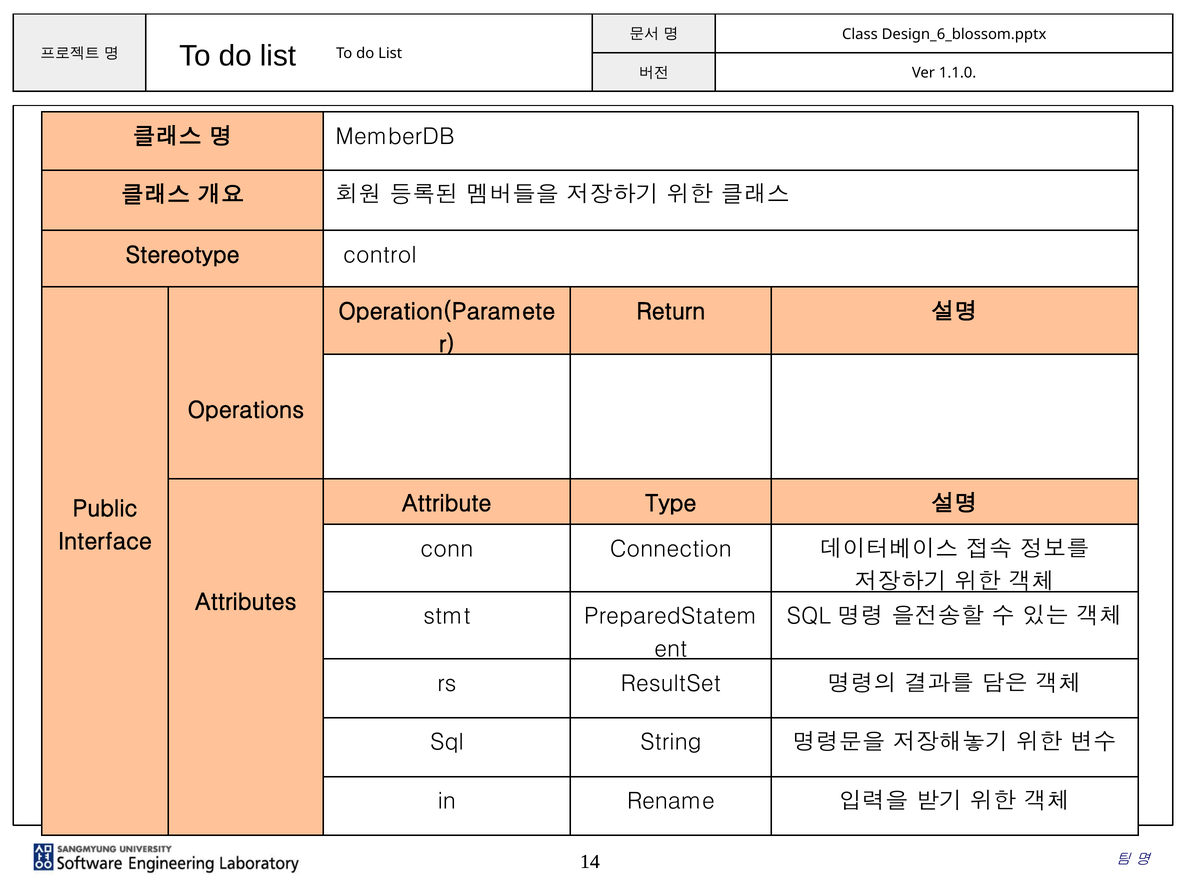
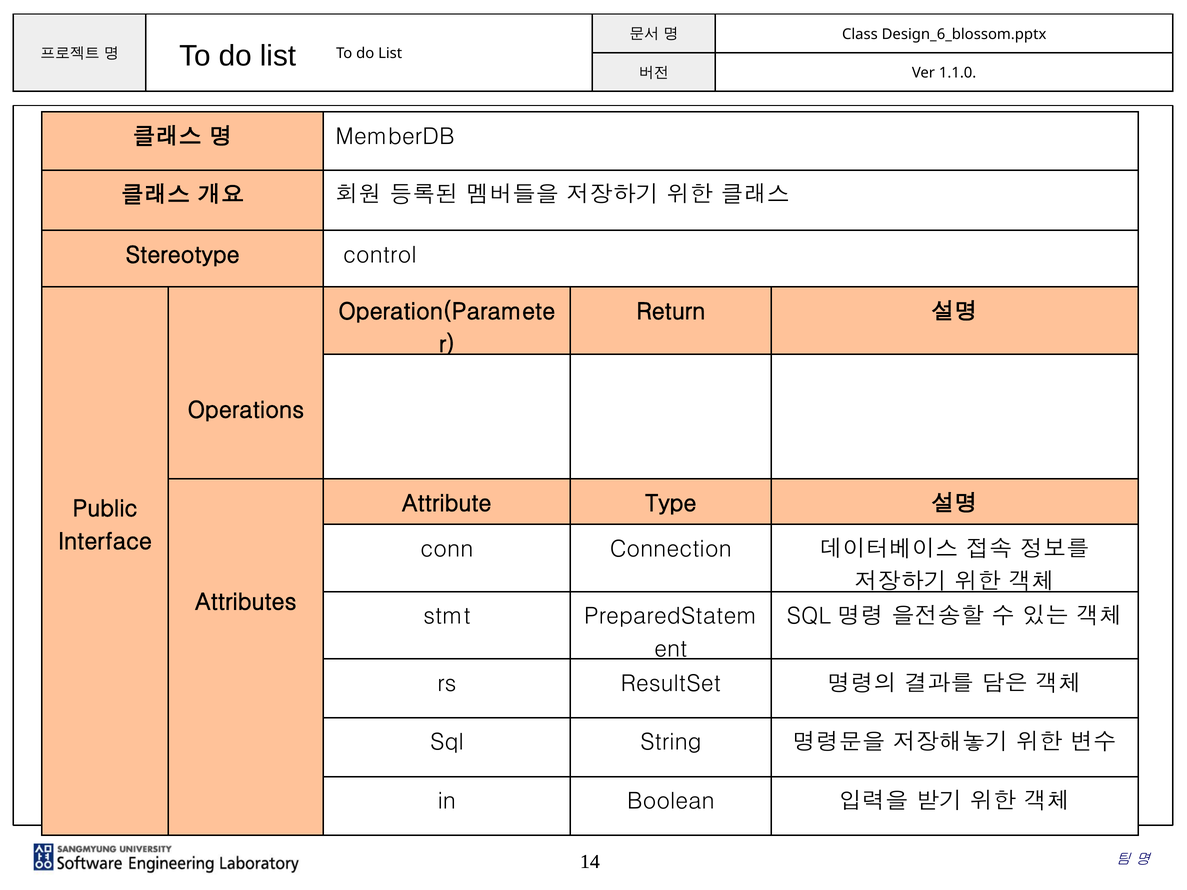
Rename: Rename -> Boolean
